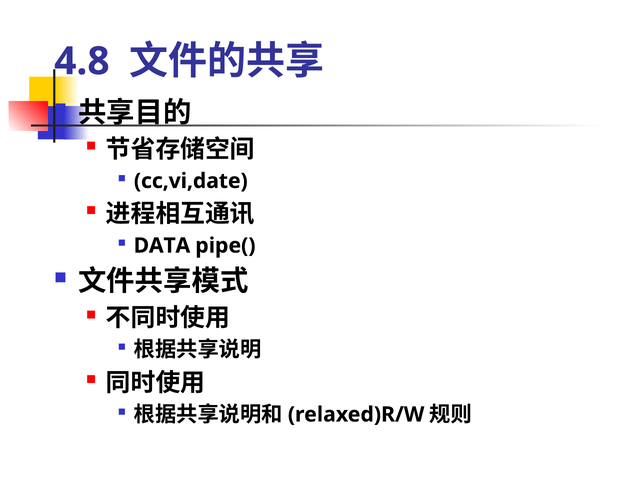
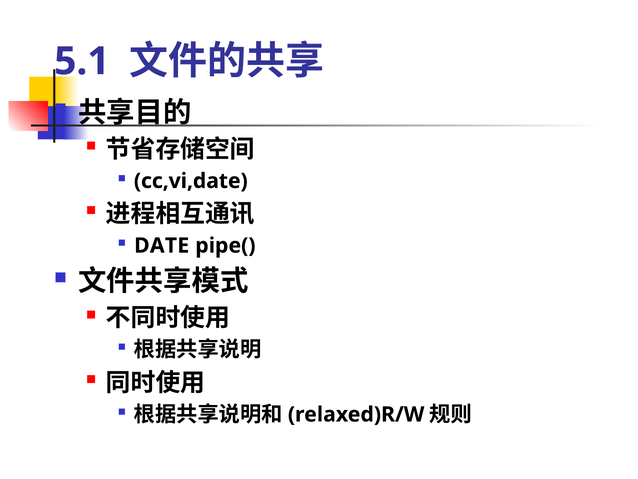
4.8: 4.8 -> 5.1
DATA: DATA -> DATE
